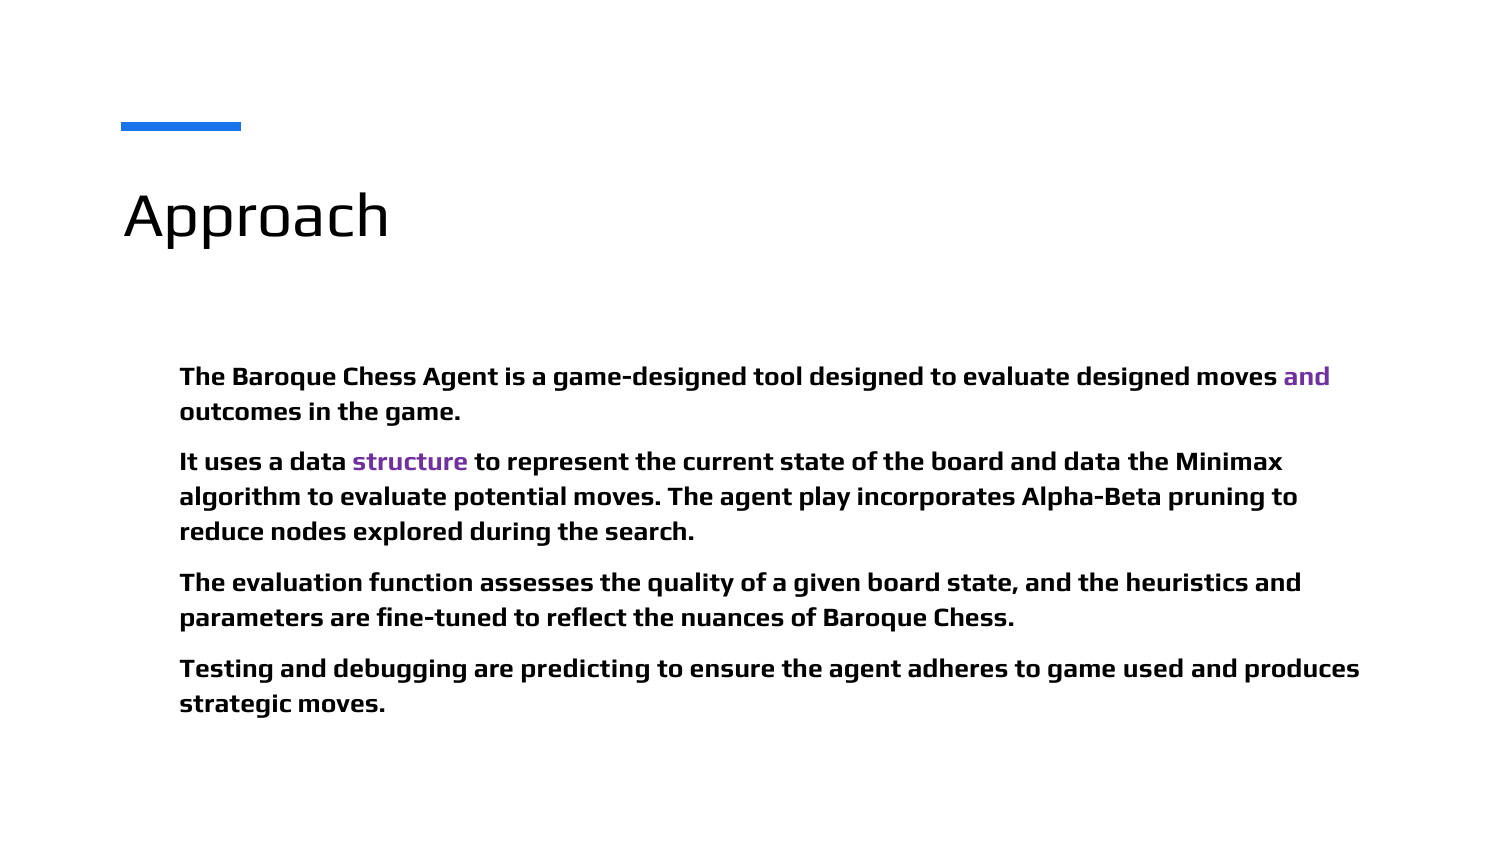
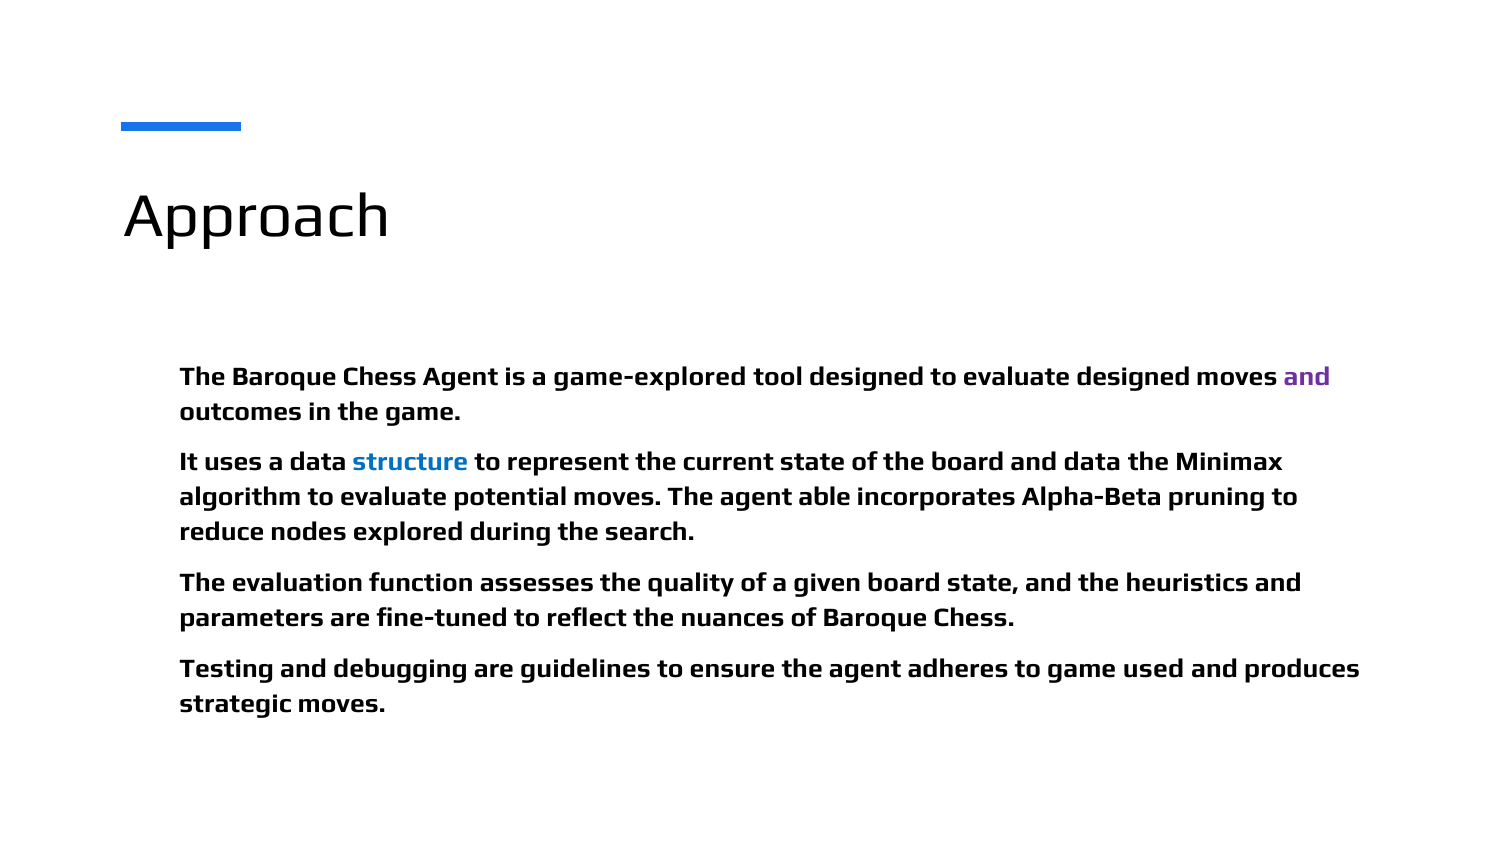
game-designed: game-designed -> game-explored
structure colour: purple -> blue
play: play -> able
predicting: predicting -> guidelines
